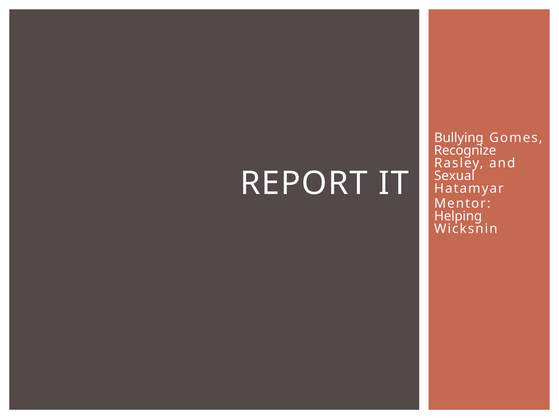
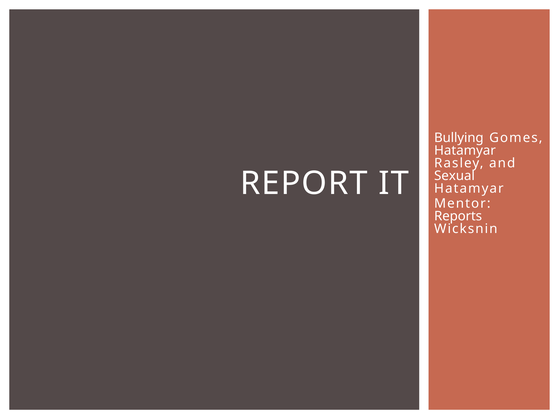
Recognize at (465, 151): Recognize -> Hatamyar
Helping: Helping -> Reports
